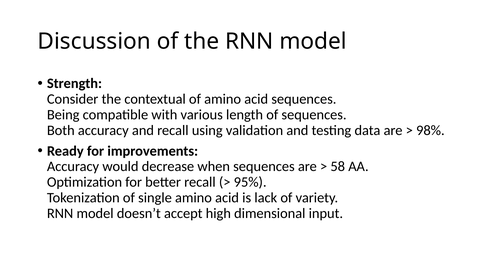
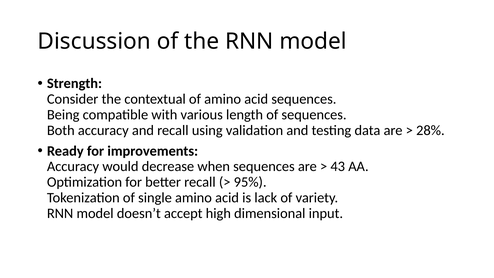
98%: 98% -> 28%
58: 58 -> 43
